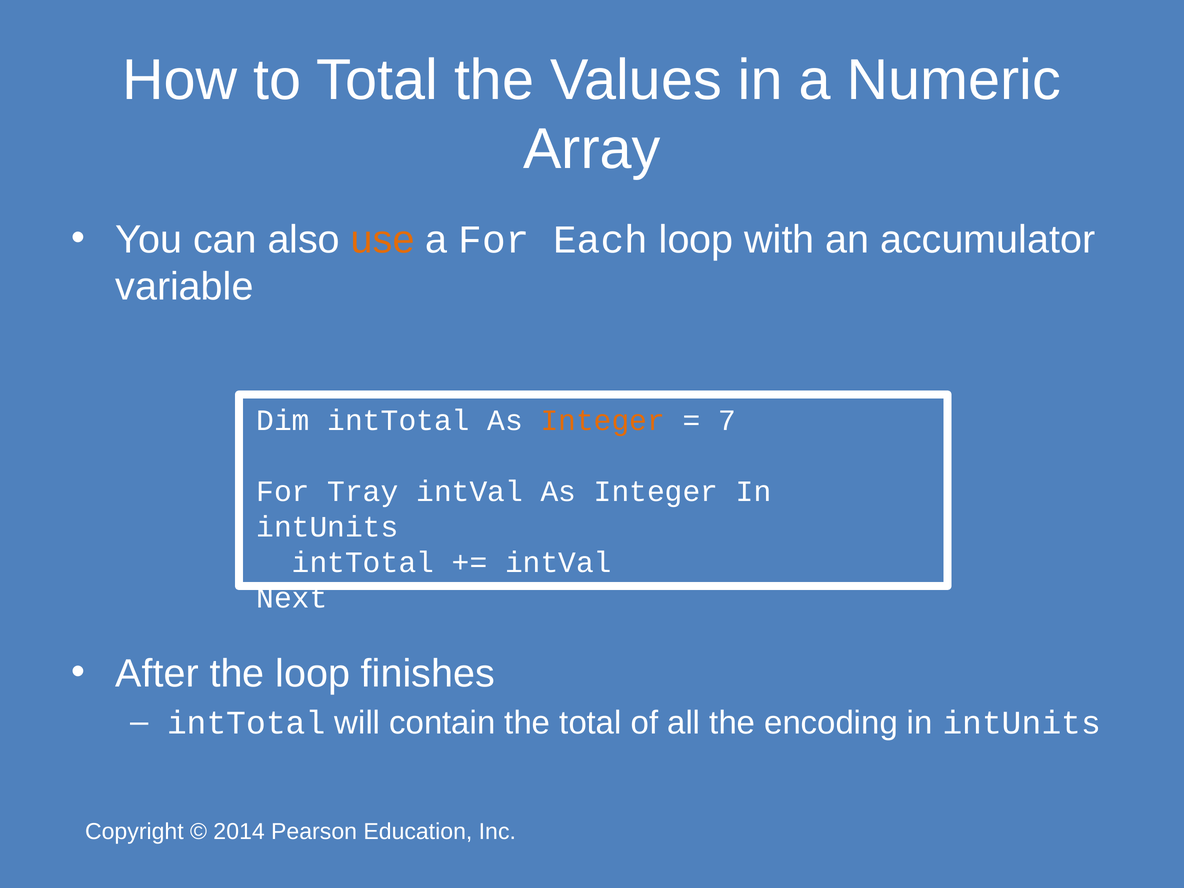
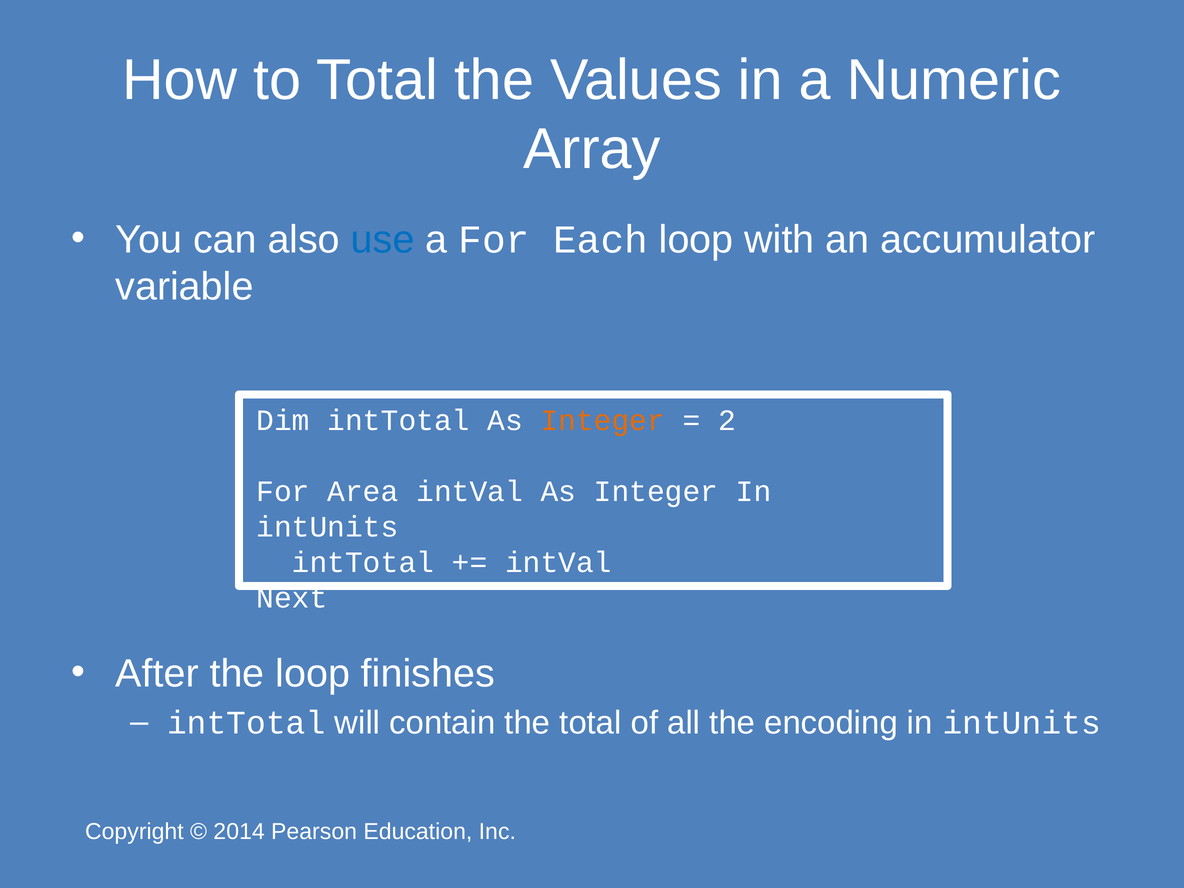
use colour: orange -> blue
7: 7 -> 2
Tray: Tray -> Area
